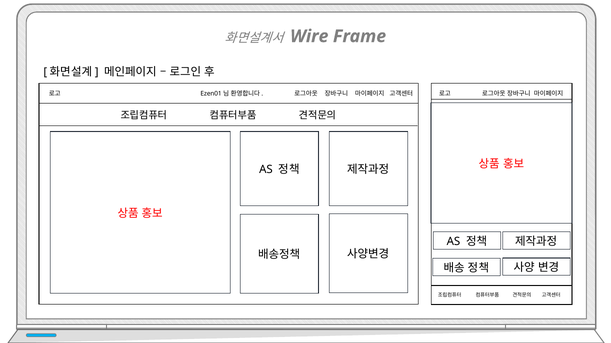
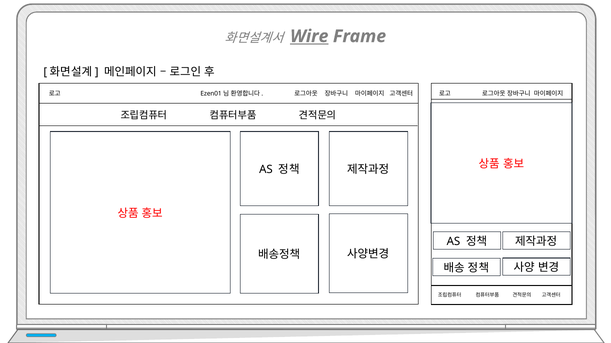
Wire underline: none -> present
